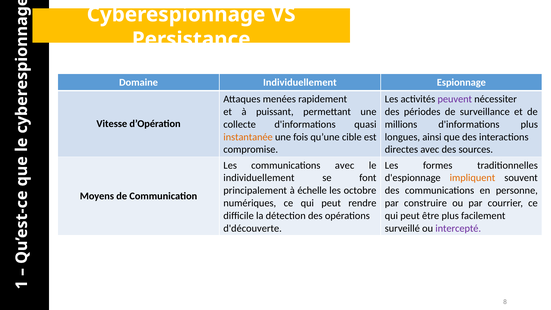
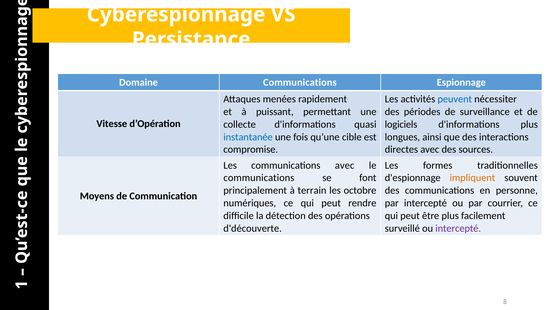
Domaine Individuellement: Individuellement -> Communications
peuvent colour: purple -> blue
millions: millions -> logiciels
instantanée colour: orange -> blue
individuellement at (259, 178): individuellement -> communications
échelle: échelle -> terrain
par construire: construire -> intercepté
